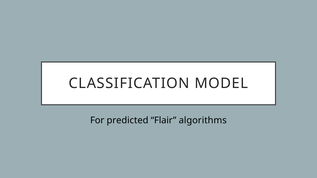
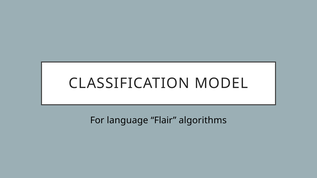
predicted: predicted -> language
